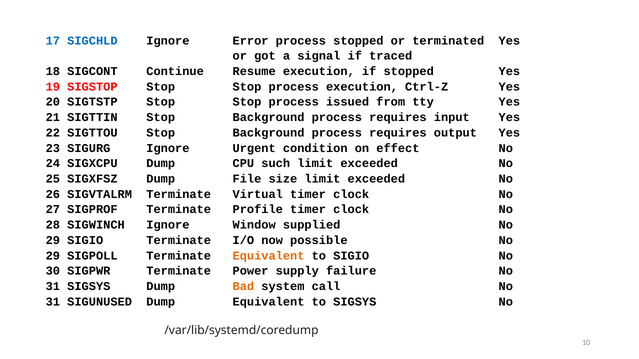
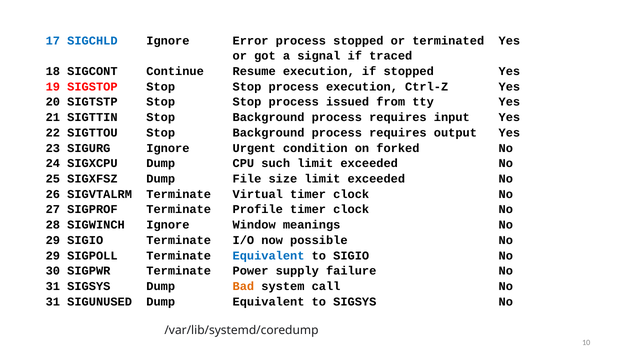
effect: effect -> forked
supplied: supplied -> meanings
Equivalent at (269, 256) colour: orange -> blue
